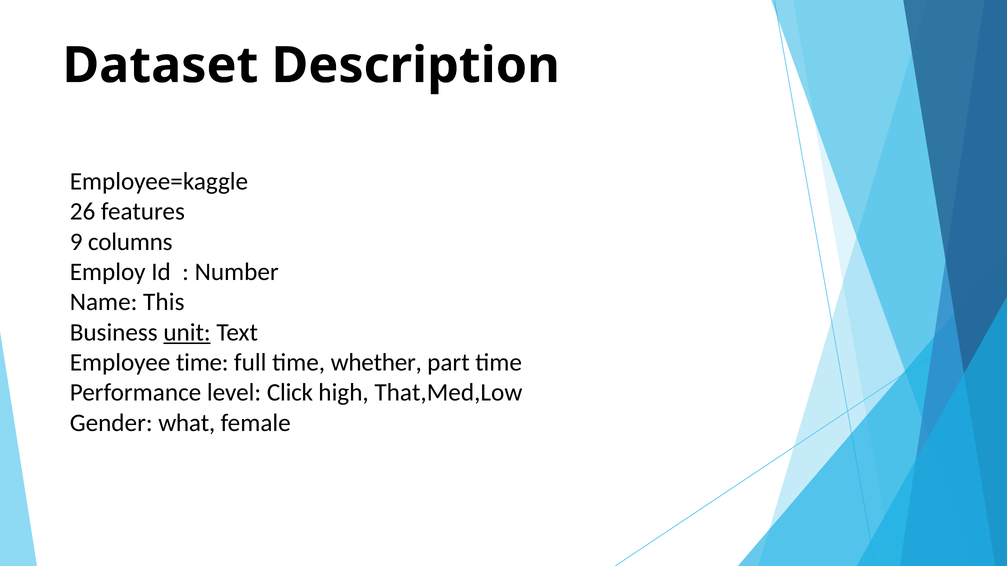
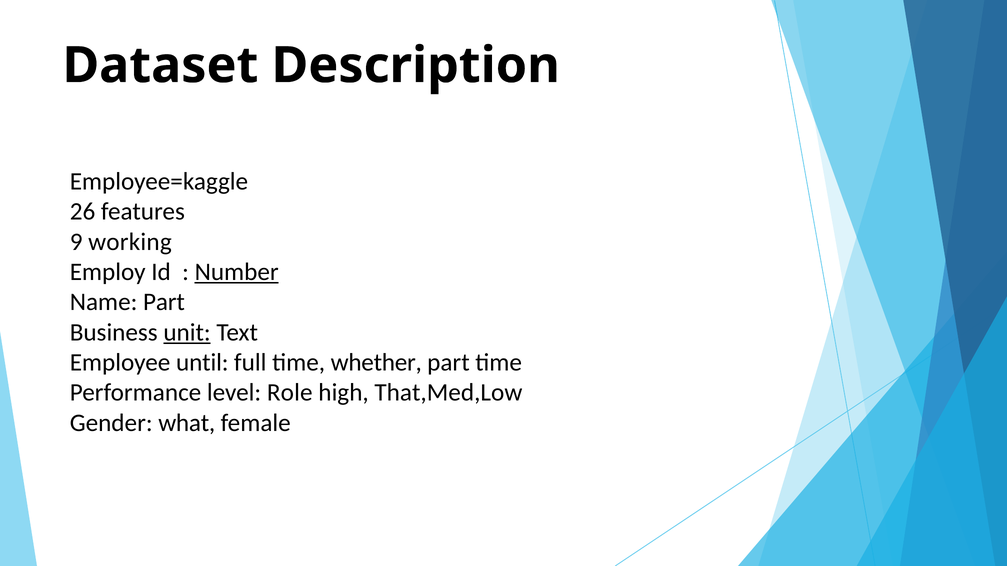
columns: columns -> working
Number underline: none -> present
Name This: This -> Part
Employee time: time -> until
Click: Click -> Role
